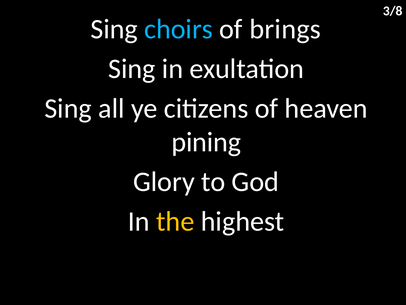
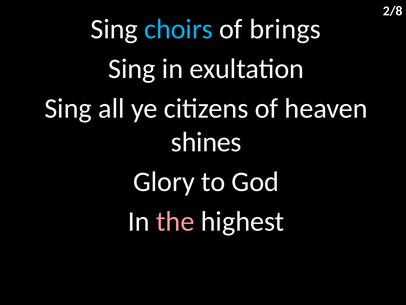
3/8: 3/8 -> 2/8
pining: pining -> shines
the colour: yellow -> pink
